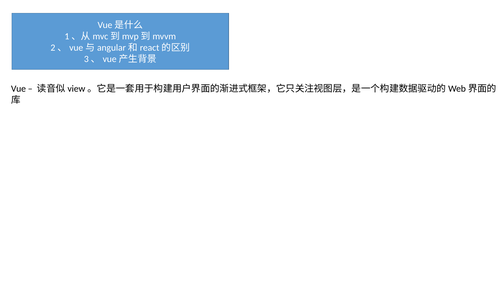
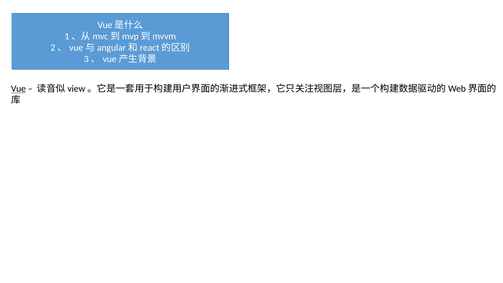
Vue underline: none -> present
